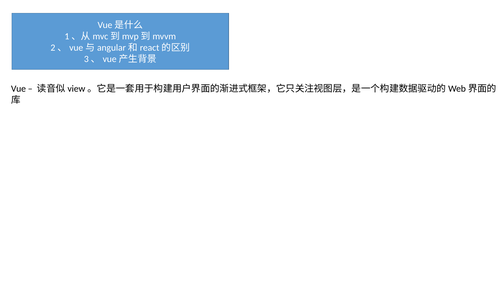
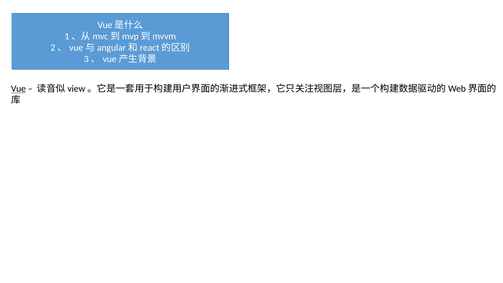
Vue underline: none -> present
